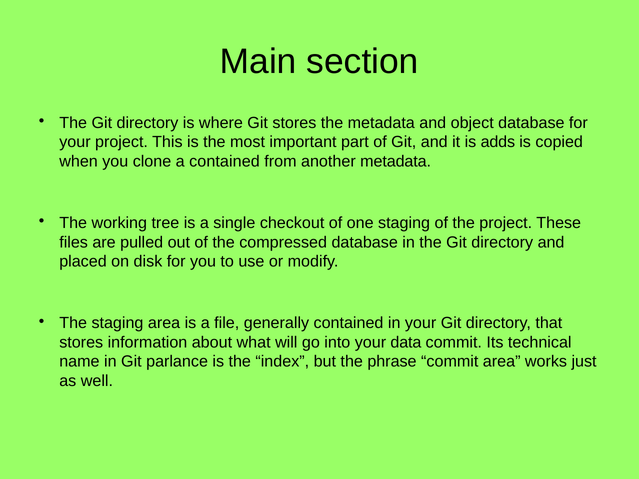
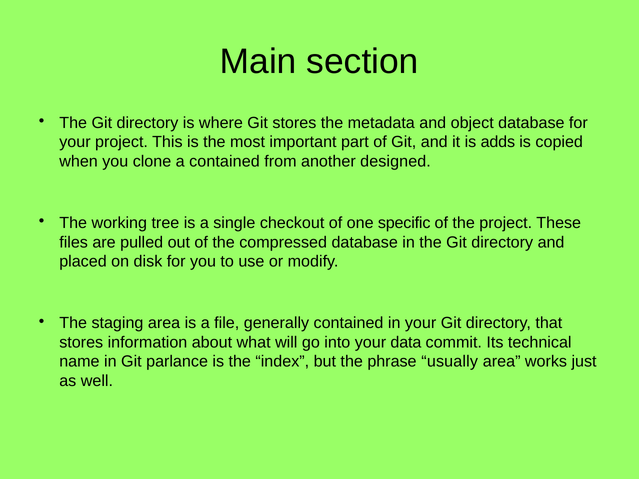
another metadata: metadata -> designed
one staging: staging -> specific
phrase commit: commit -> usually
